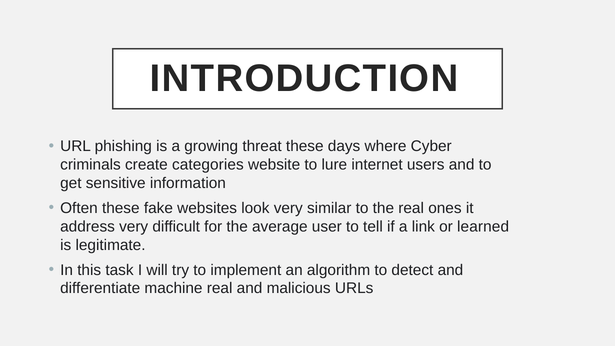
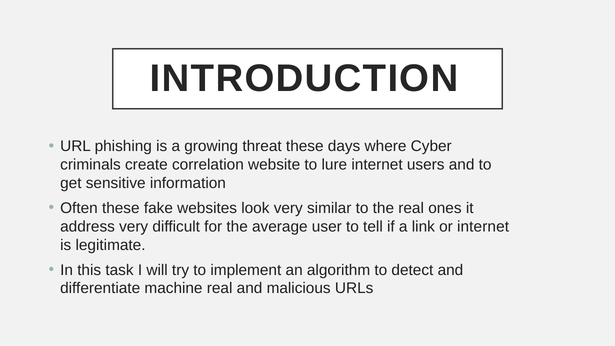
categories: categories -> correlation
or learned: learned -> internet
